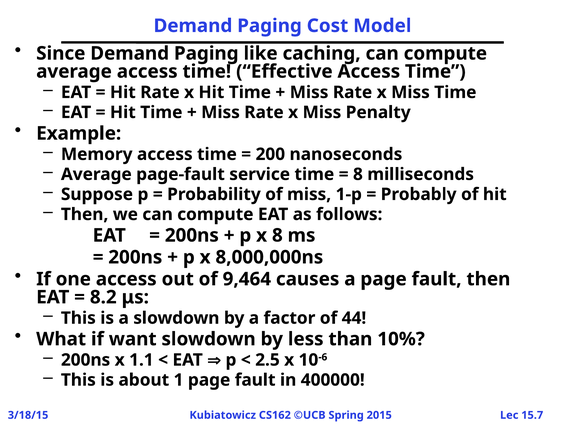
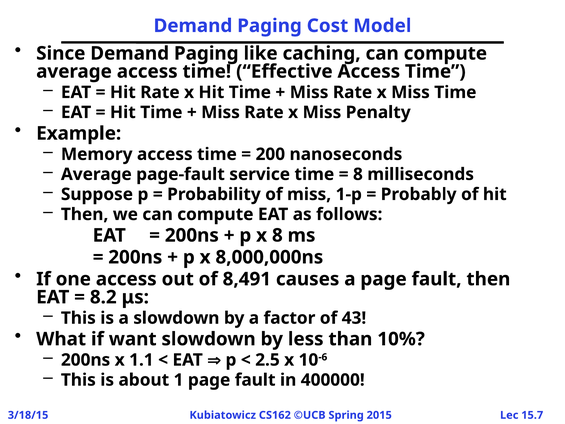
9,464: 9,464 -> 8,491
44: 44 -> 43
